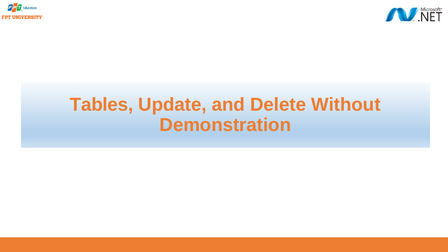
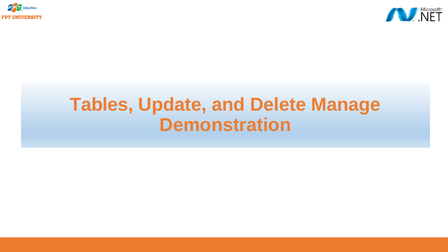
Without: Without -> Manage
